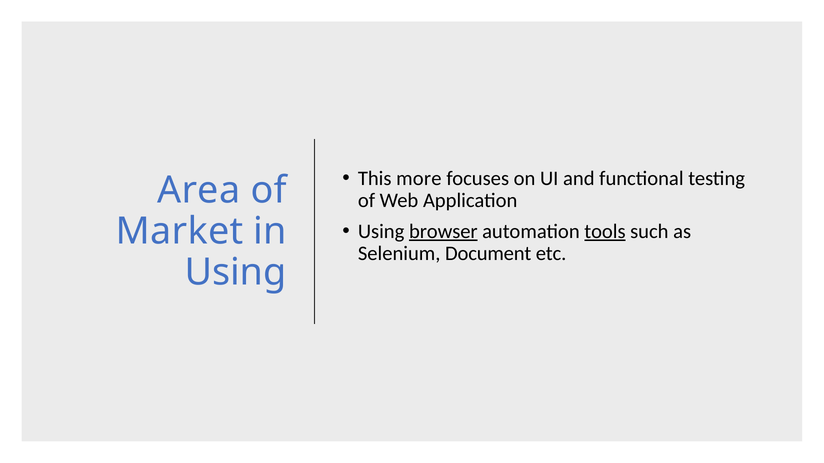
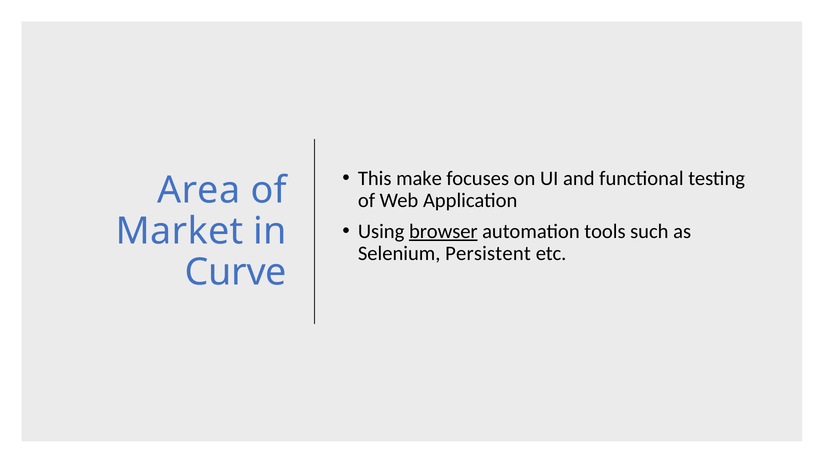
more: more -> make
tools underline: present -> none
Document: Document -> Persistent
Using at (236, 272): Using -> Curve
